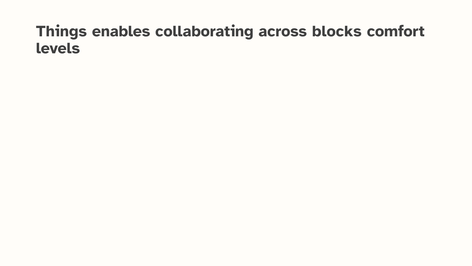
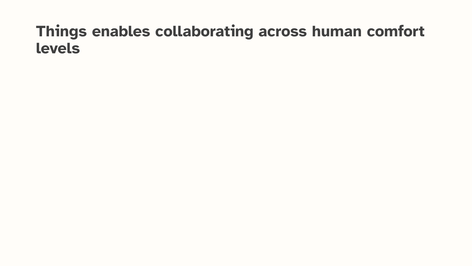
blocks: blocks -> human
